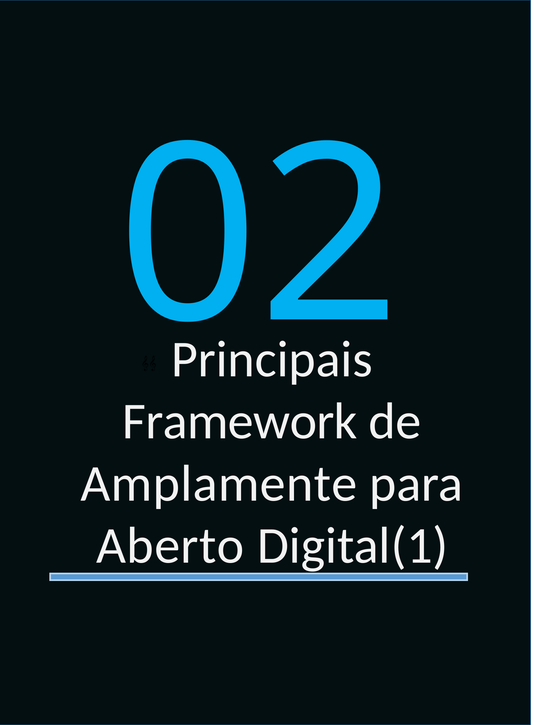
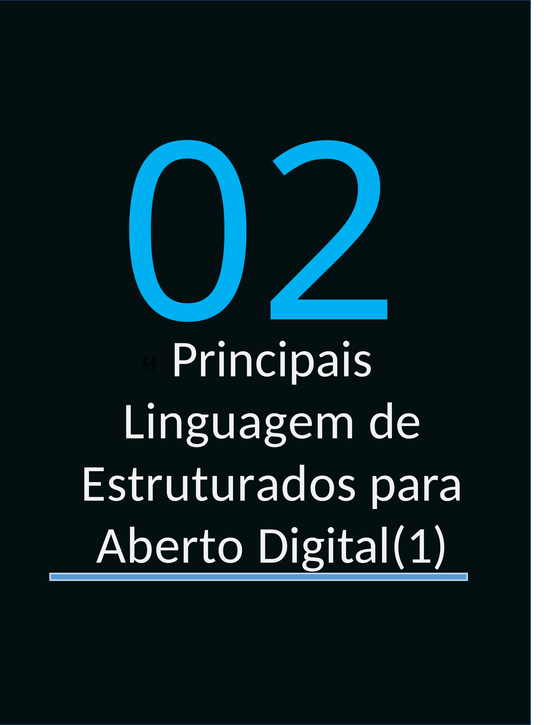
Framework: Framework -> Linguagem
Amplamente: Amplamente -> Estruturados
